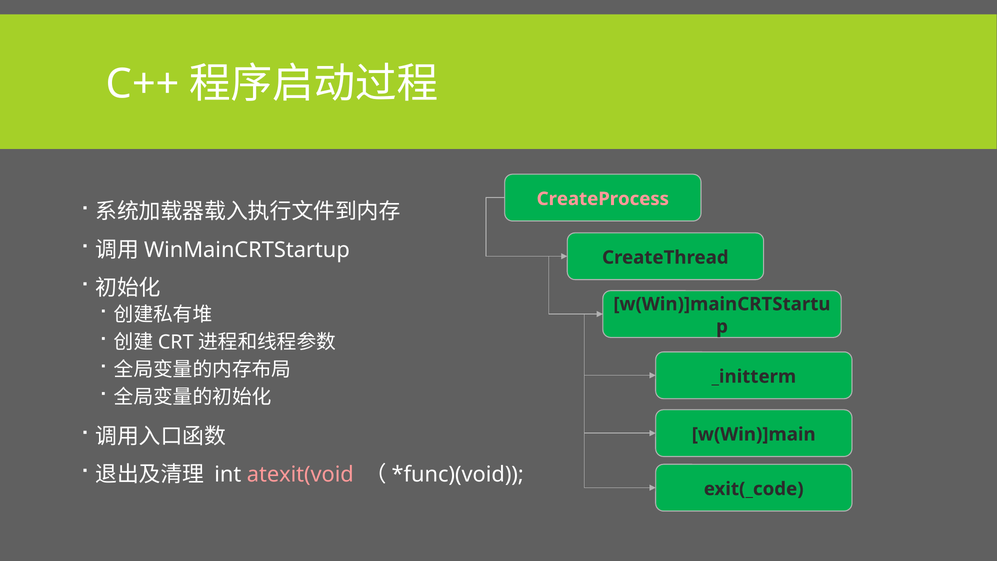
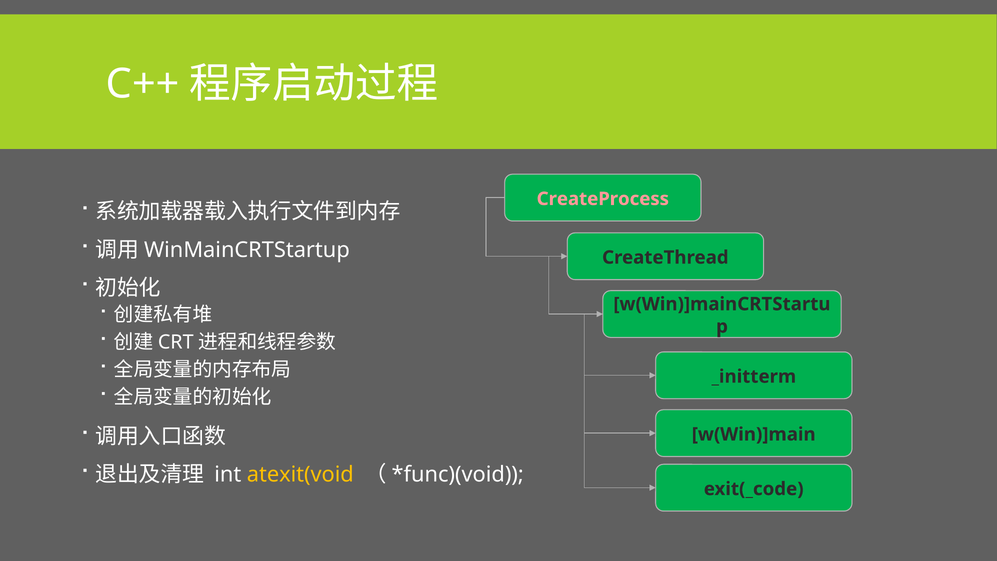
atexit(void colour: pink -> yellow
